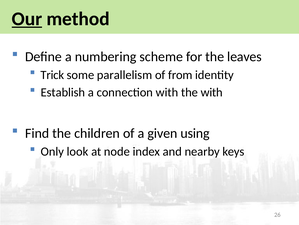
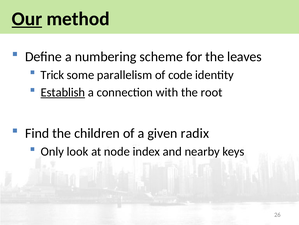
from: from -> code
Establish underline: none -> present
the with: with -> root
using: using -> radix
